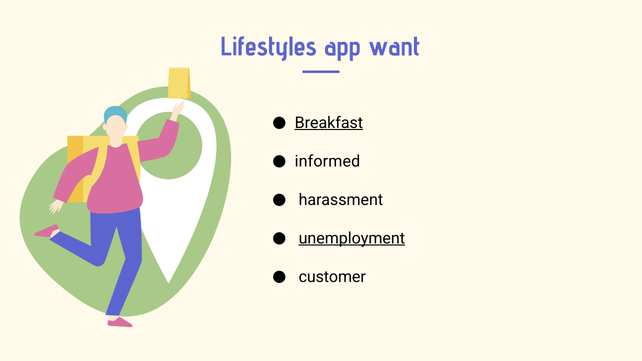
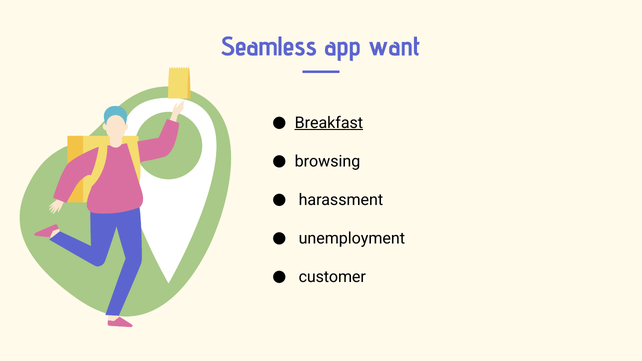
Lifestyles: Lifestyles -> Seamless
informed: informed -> browsing
unemployment underline: present -> none
